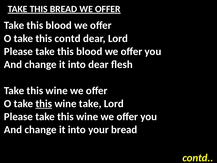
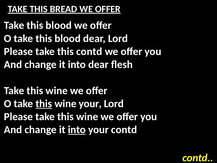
O take this contd: contd -> blood
Please take this blood: blood -> contd
wine take: take -> your
into at (77, 130) underline: none -> present
your bread: bread -> contd
